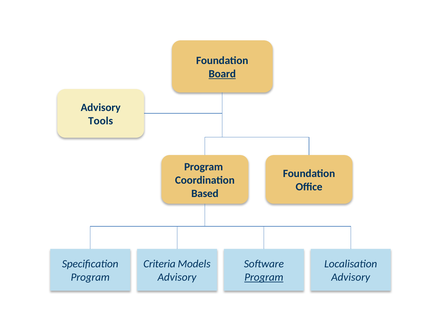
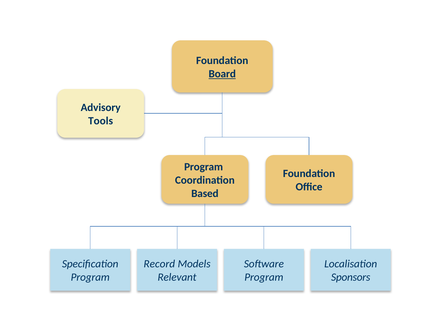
Criteria: Criteria -> Record
Advisory at (177, 277): Advisory -> Relevant
Program at (264, 277) underline: present -> none
Advisory at (351, 277): Advisory -> Sponsors
